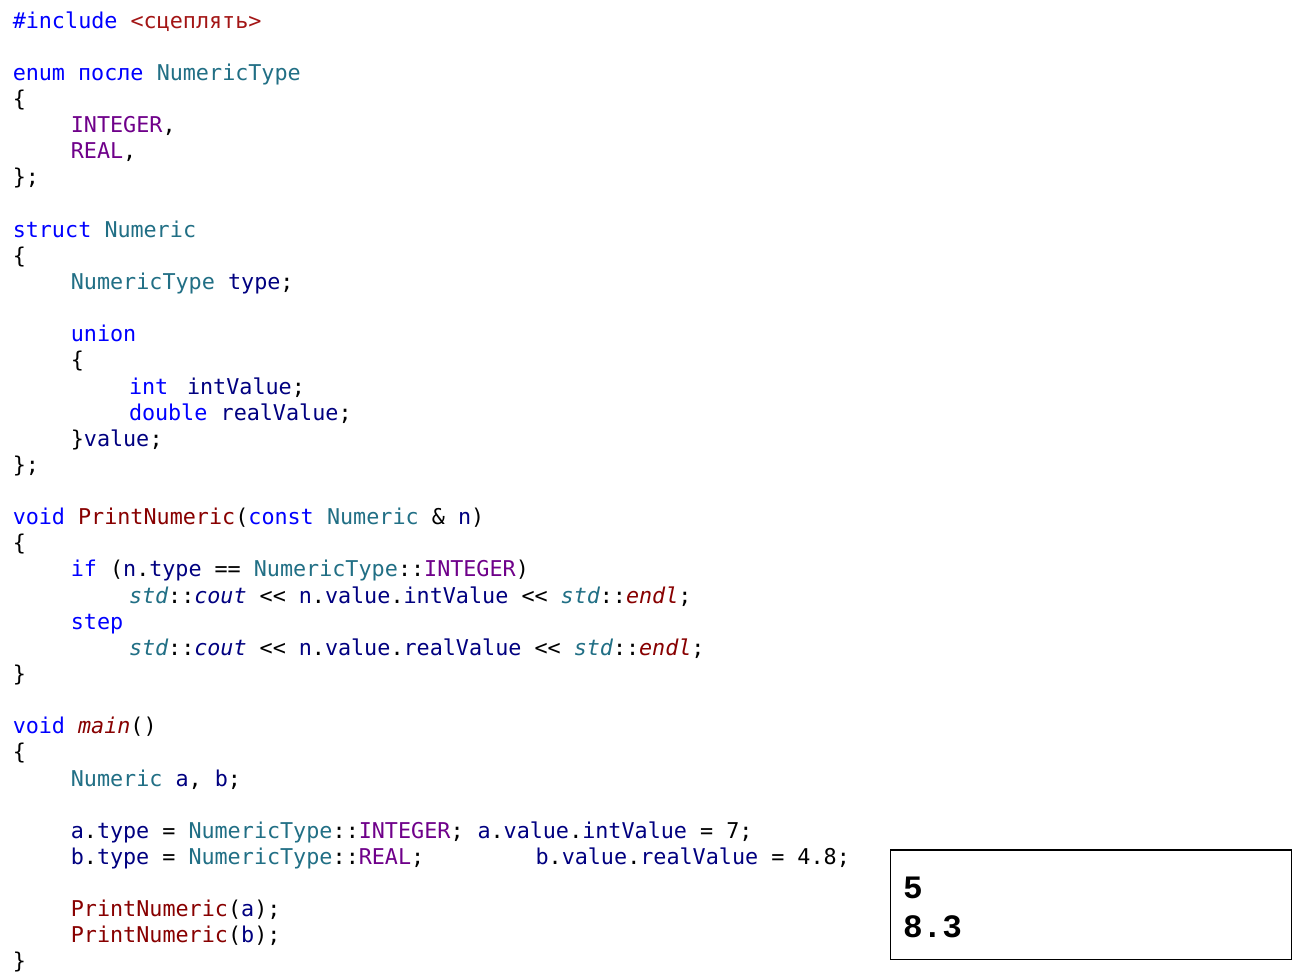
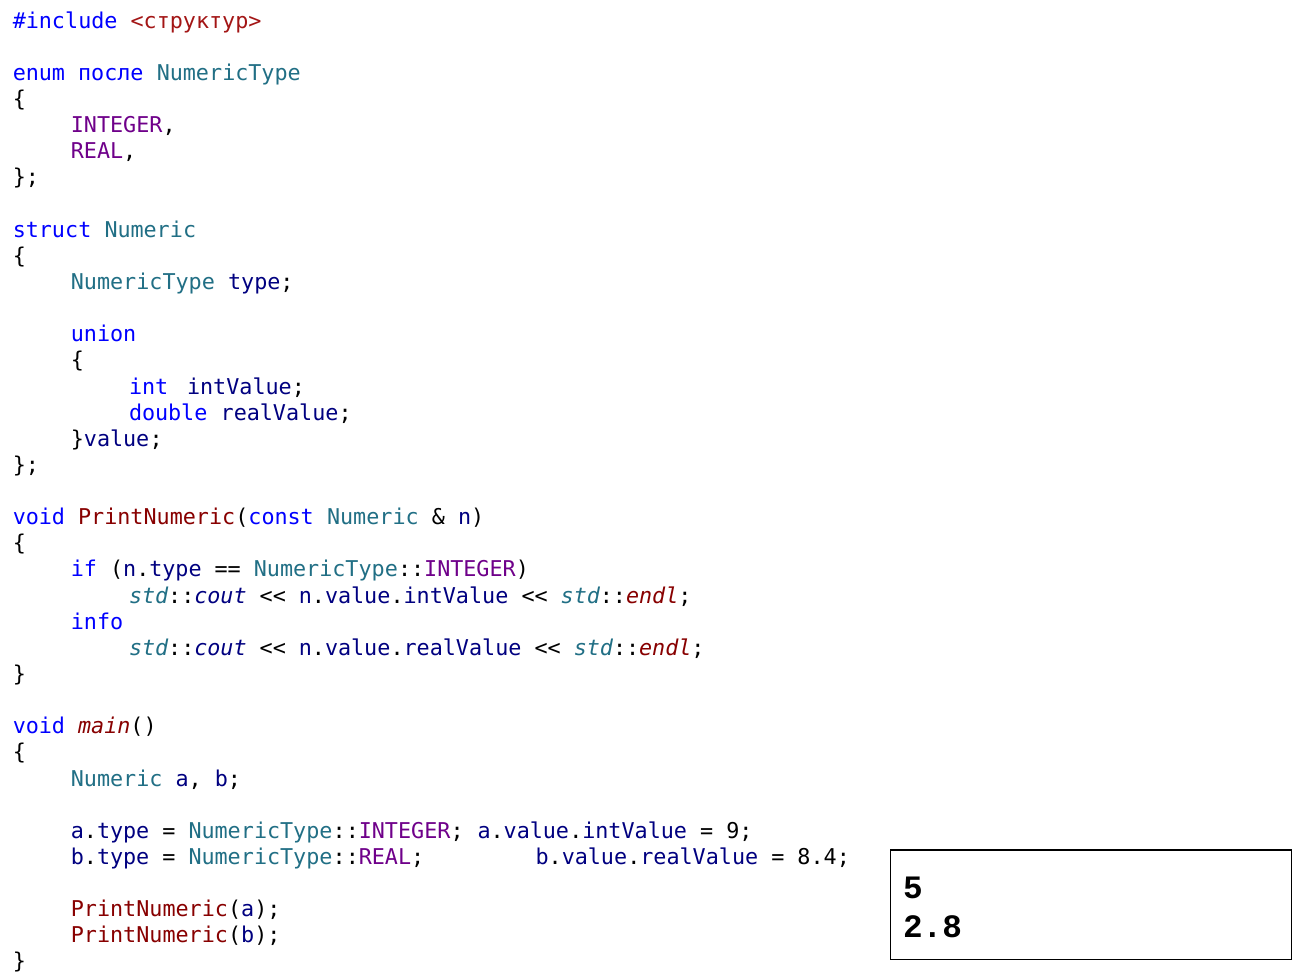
<сцеплять>: <сцеплять> -> <структур>
step: step -> info
7: 7 -> 9
4.8: 4.8 -> 8.4
8.3: 8.3 -> 2.8
